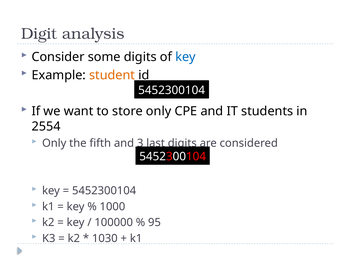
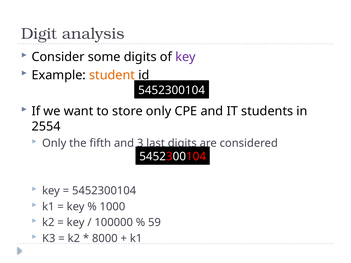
key at (185, 57) colour: blue -> purple
95: 95 -> 59
1030: 1030 -> 8000
